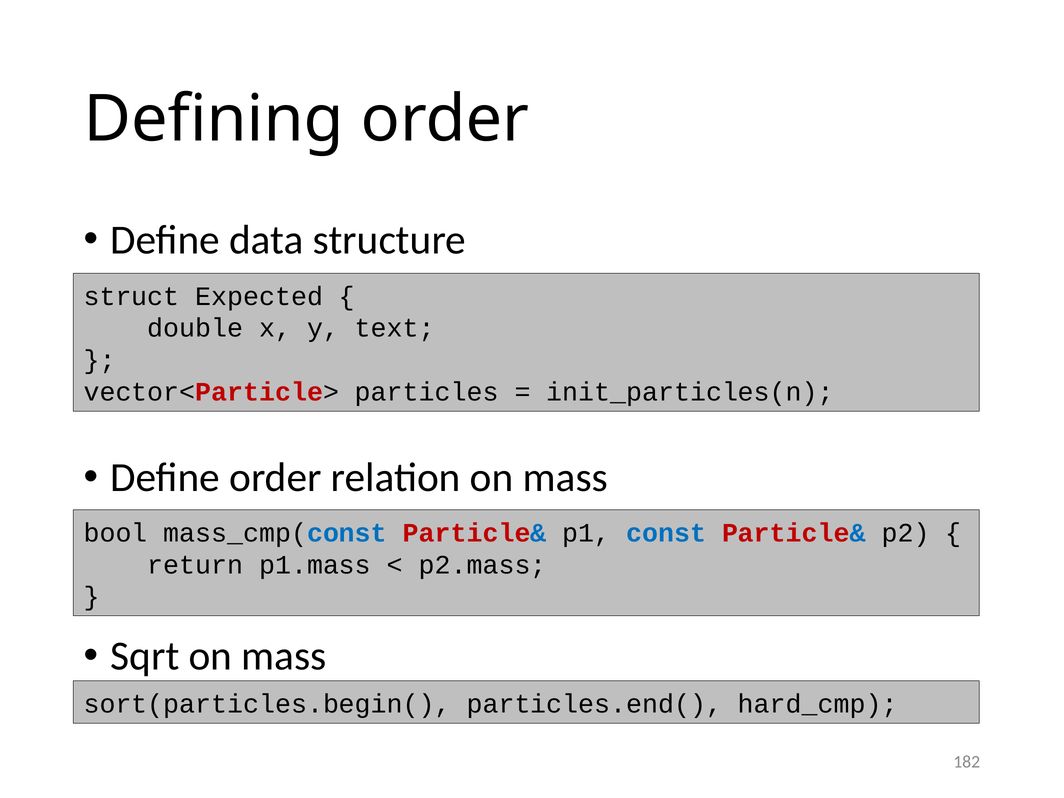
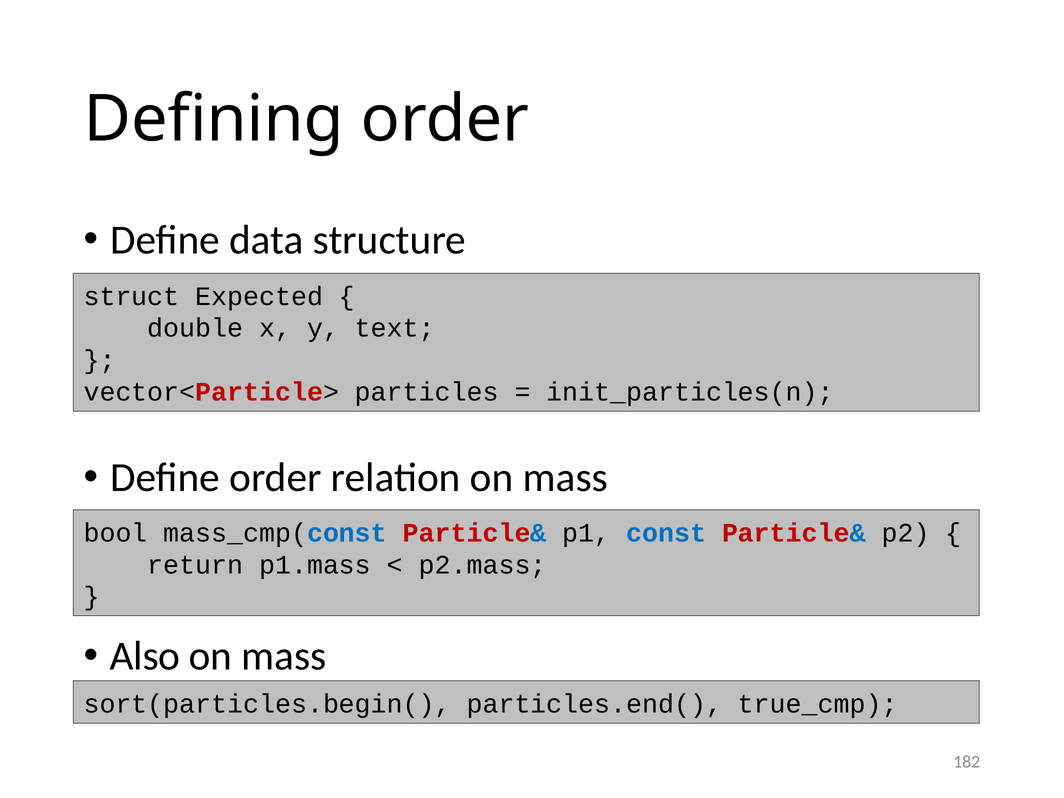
Sqrt: Sqrt -> Also
hard_cmp: hard_cmp -> true_cmp
